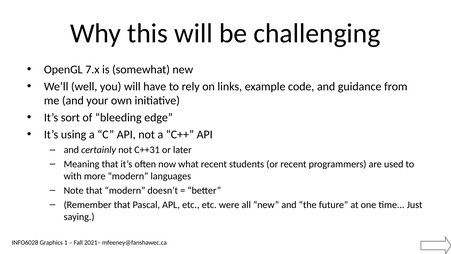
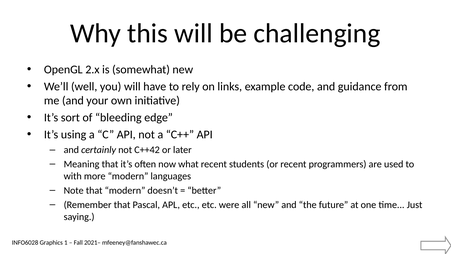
7.x: 7.x -> 2.x
C++31: C++31 -> C++42
